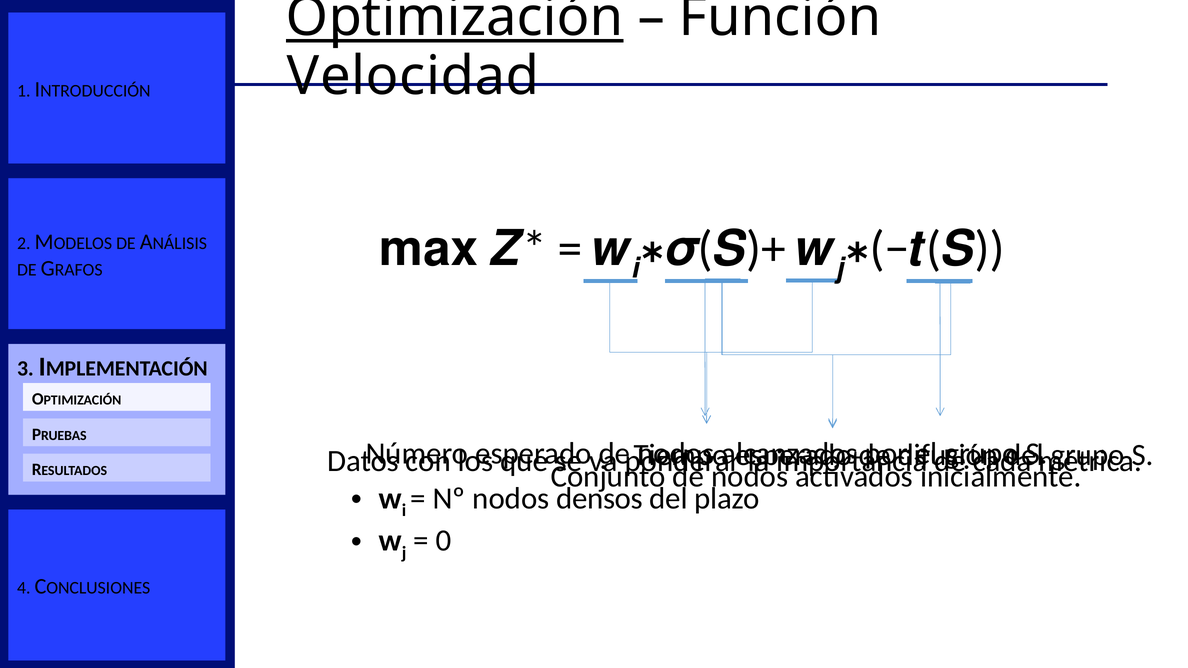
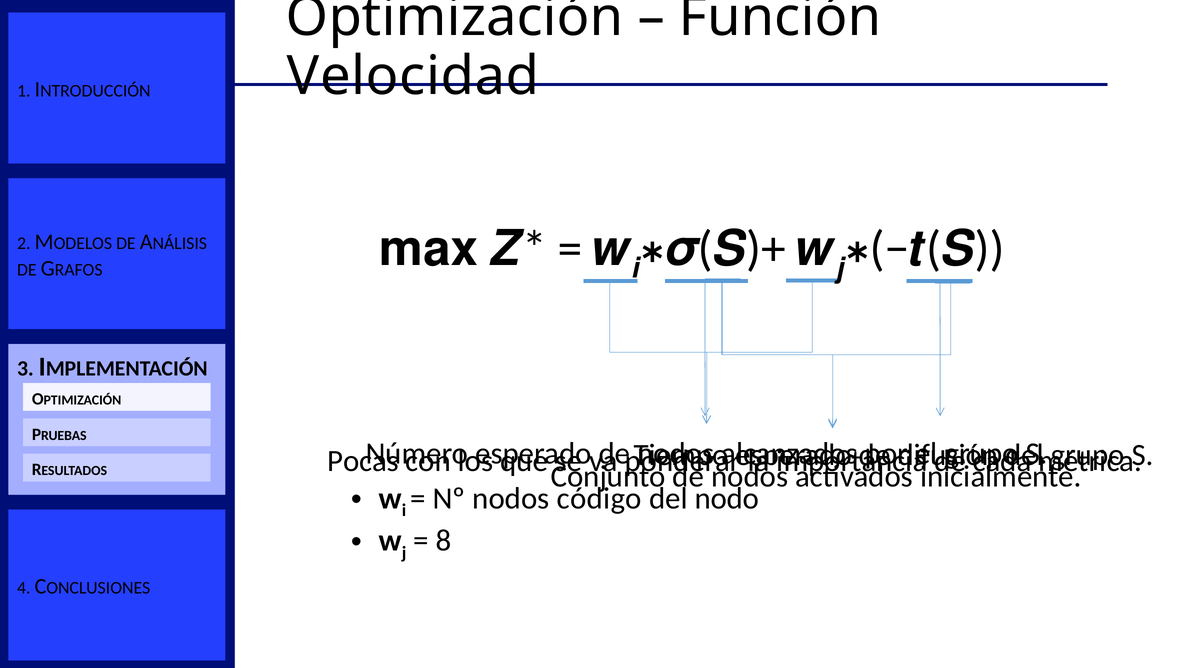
Optimización underline: present -> none
Datos: Datos -> Pocas
densos: densos -> código
plazo: plazo -> nodo
0: 0 -> 8
